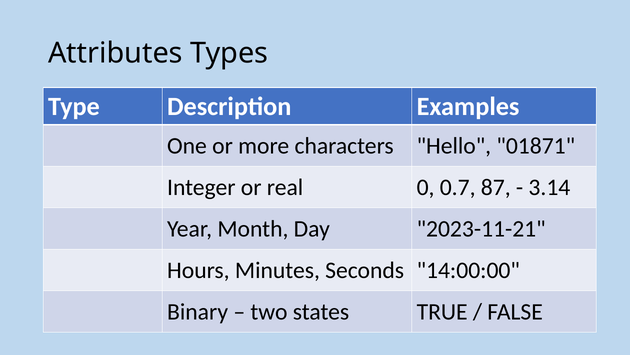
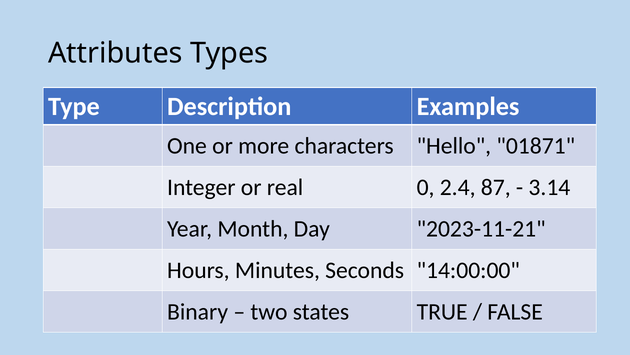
0.7: 0.7 -> 2.4
